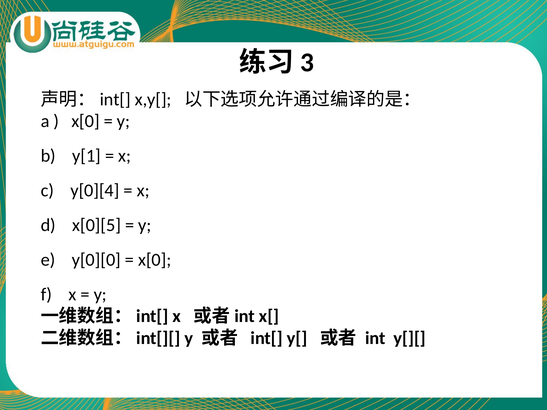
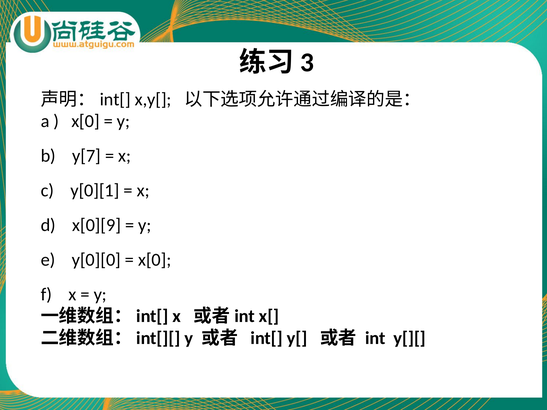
y[1: y[1 -> y[7
y[0][4: y[0][4 -> y[0][1
x[0][5: x[0][5 -> x[0][9
